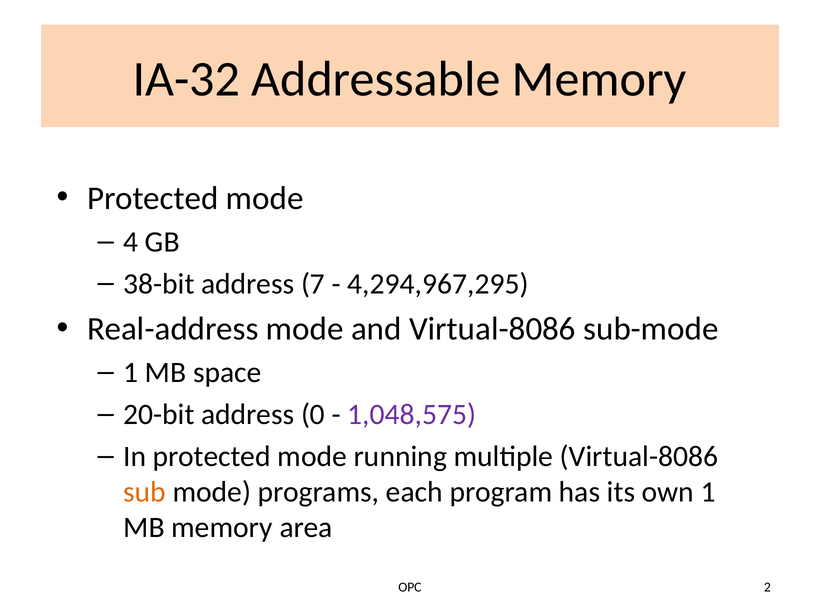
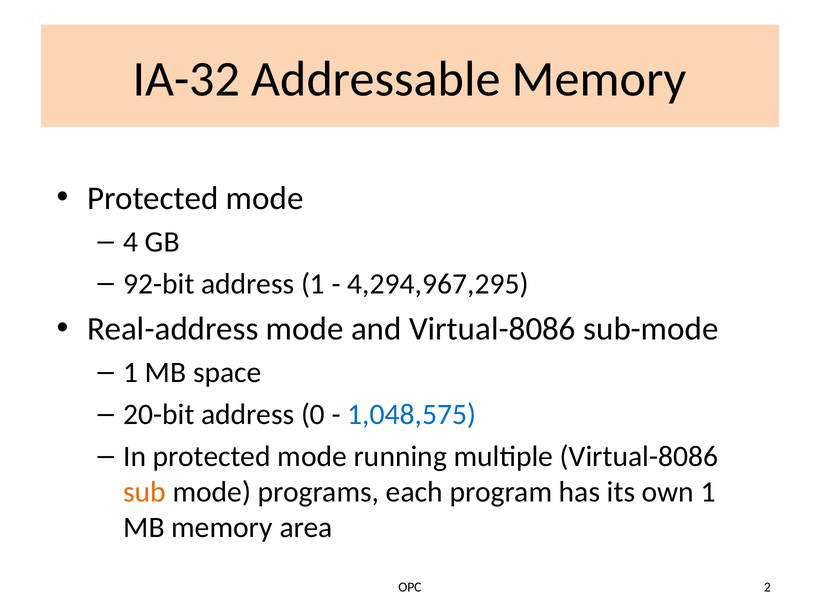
38-bit: 38-bit -> 92-bit
address 7: 7 -> 1
1,048,575 colour: purple -> blue
